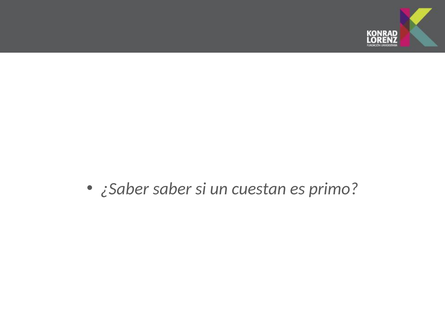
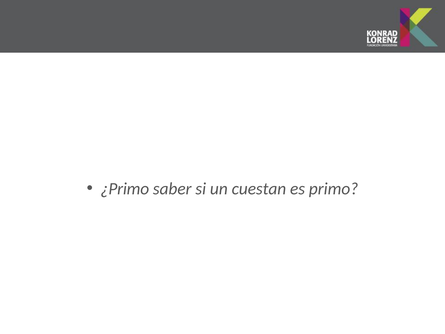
¿Saber: ¿Saber -> ¿Primo
